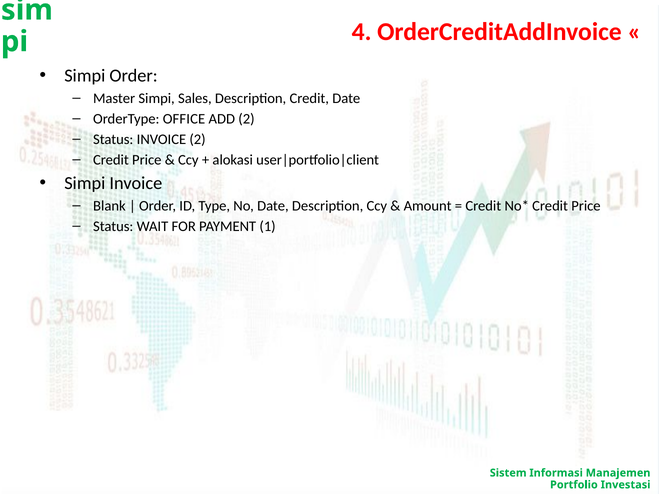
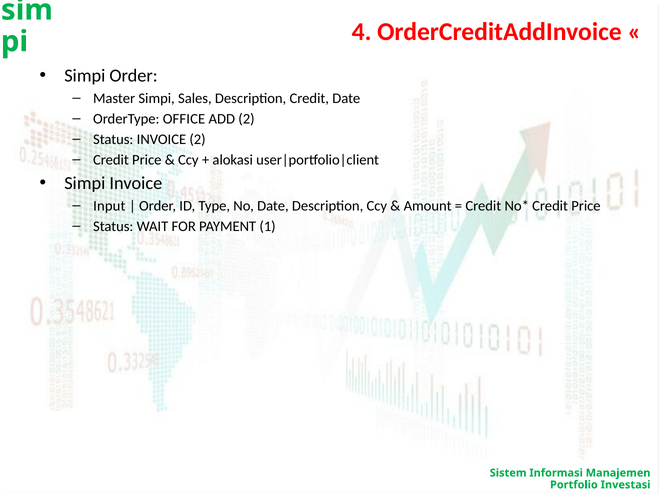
Blank: Blank -> Input
